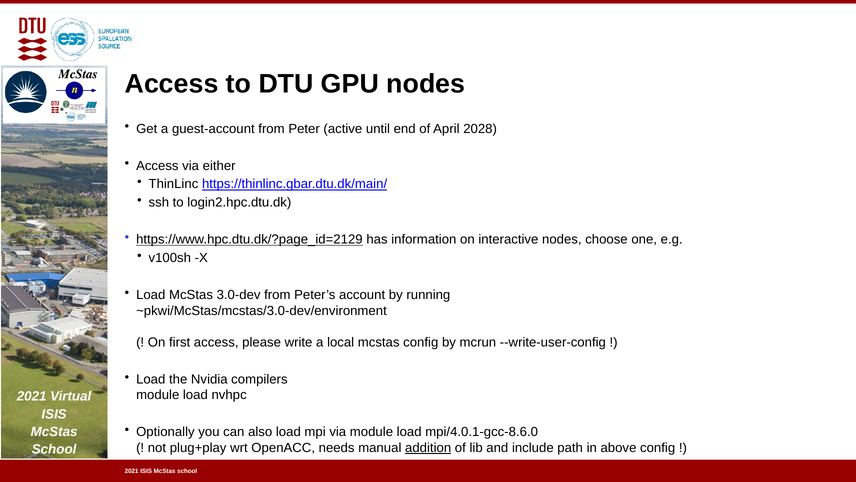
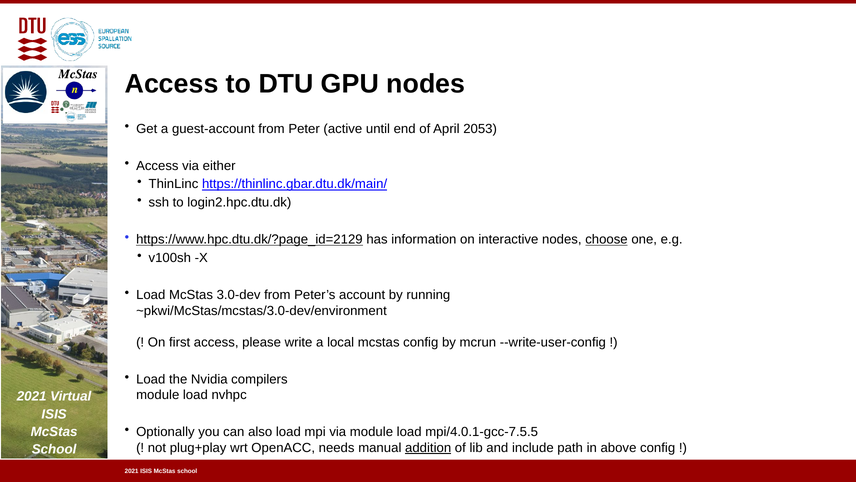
2028: 2028 -> 2053
choose underline: none -> present
mpi/4.0.1-gcc-8.6.0: mpi/4.0.1-gcc-8.6.0 -> mpi/4.0.1-gcc-7.5.5
